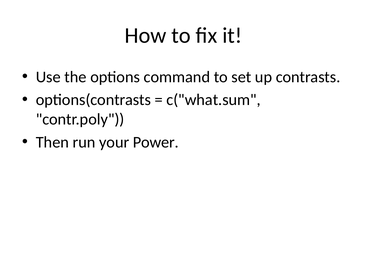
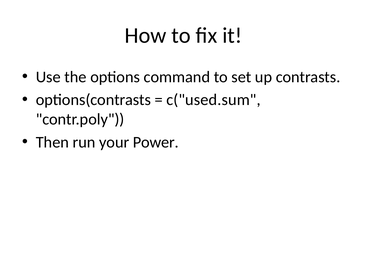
c("what.sum: c("what.sum -> c("used.sum
